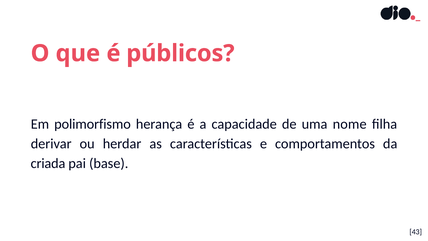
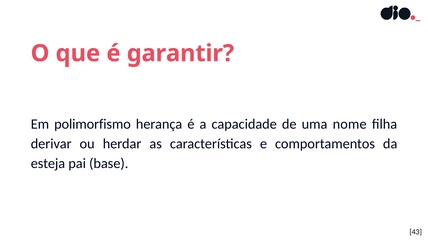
públicos: públicos -> garantir
criada: criada -> esteja
